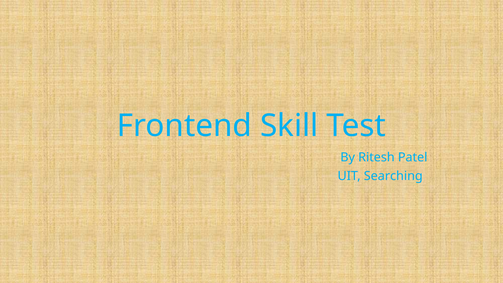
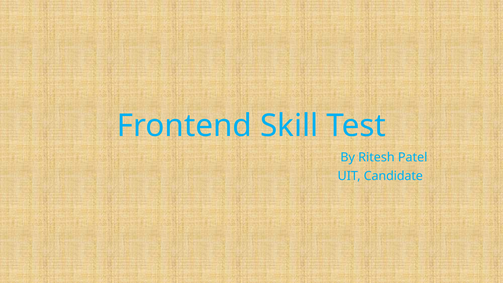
Searching: Searching -> Candidate
